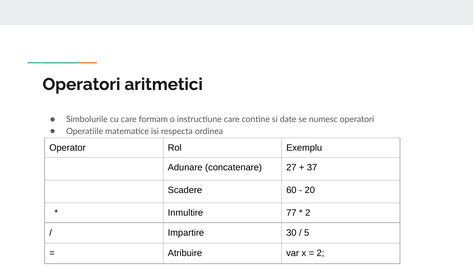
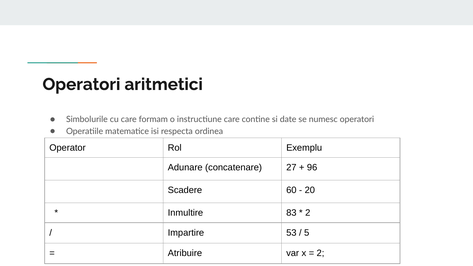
37: 37 -> 96
77: 77 -> 83
30: 30 -> 53
